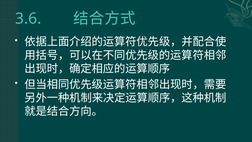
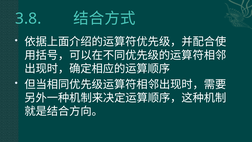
3.6: 3.6 -> 3.8
